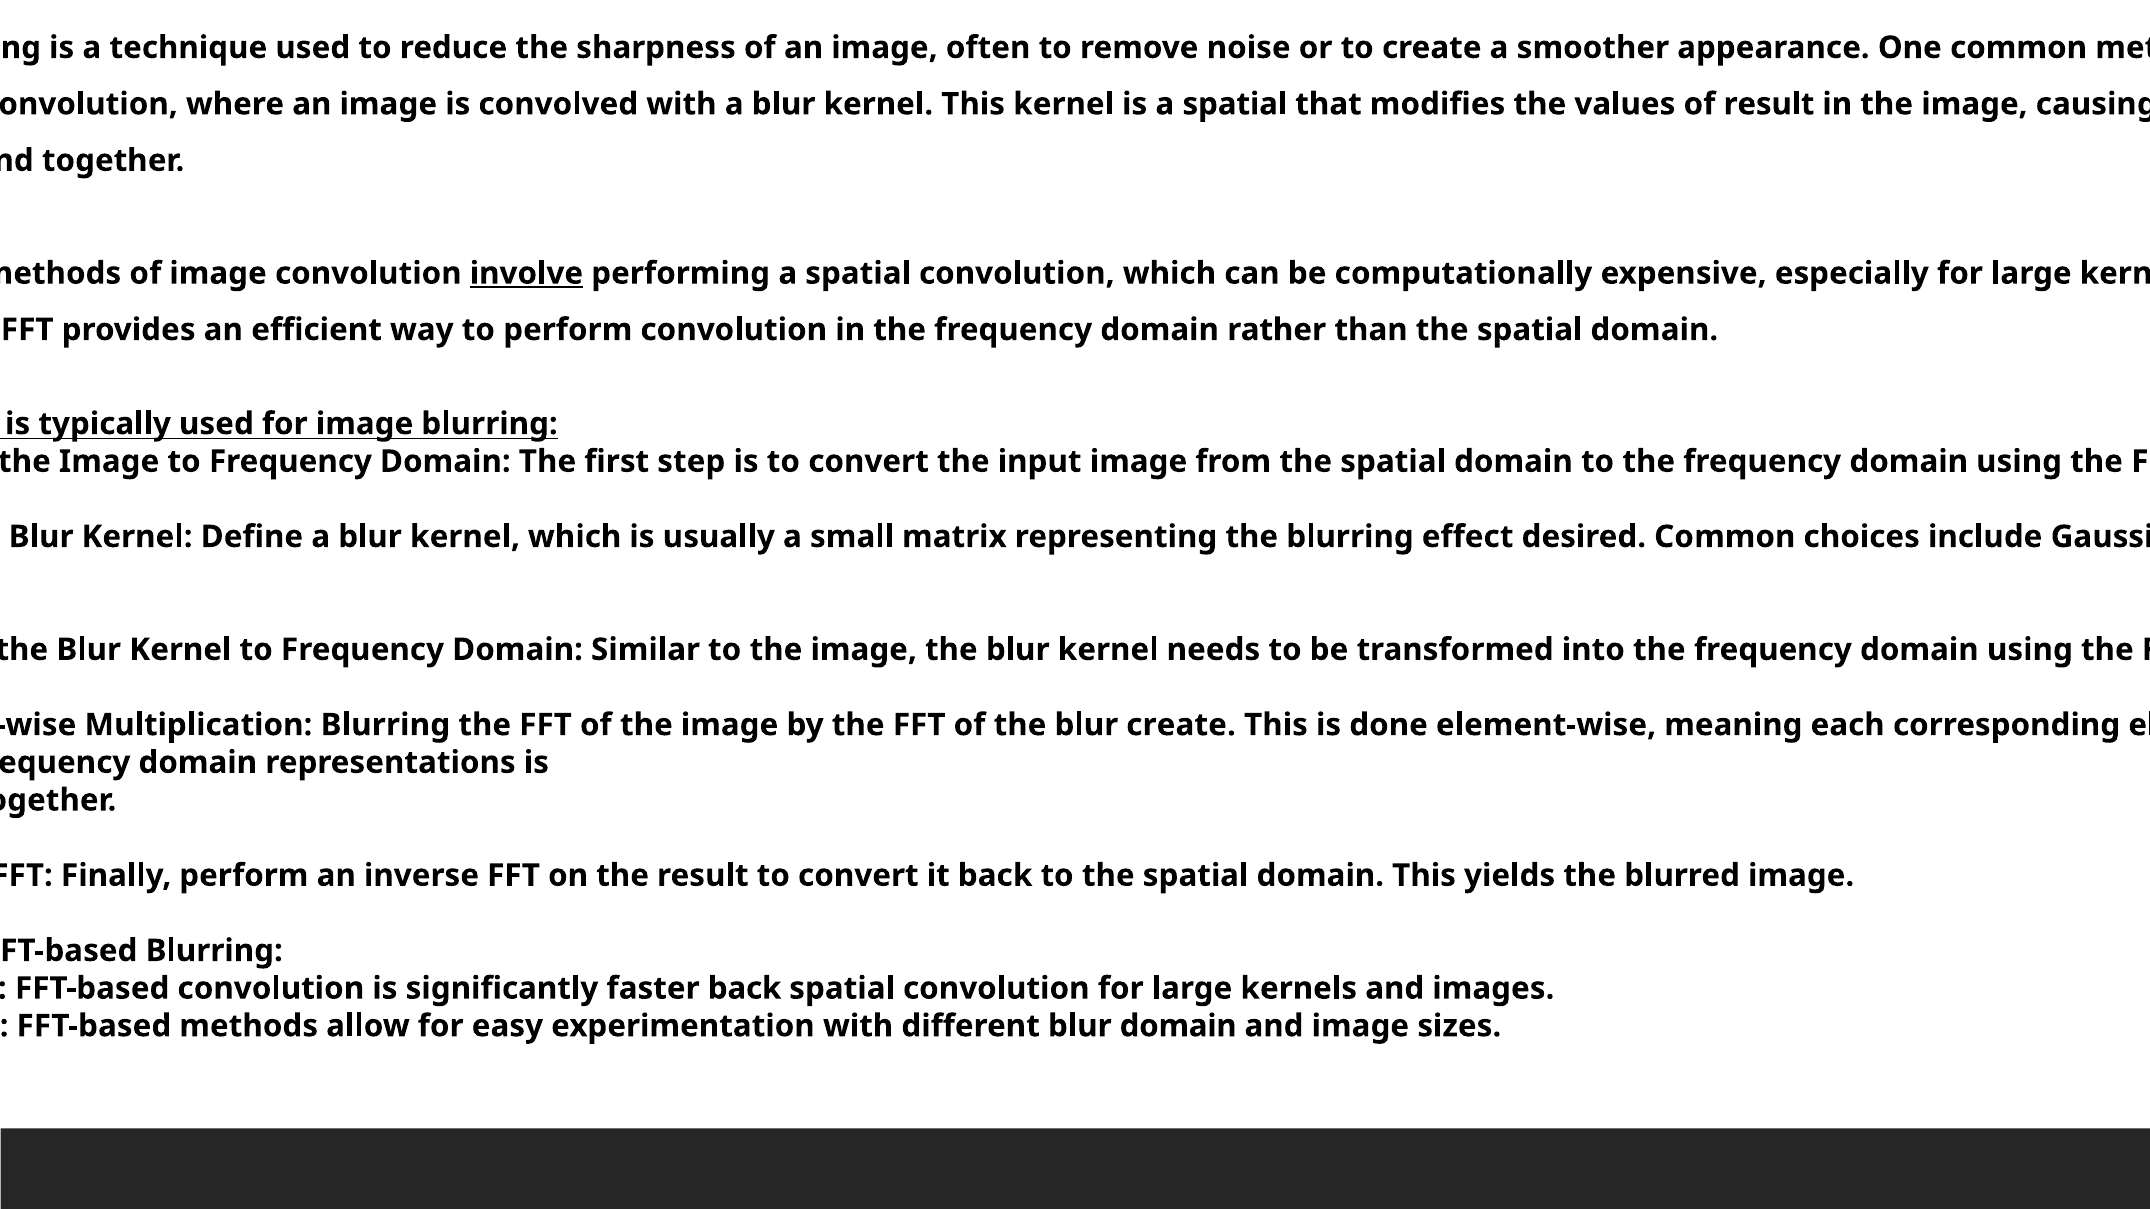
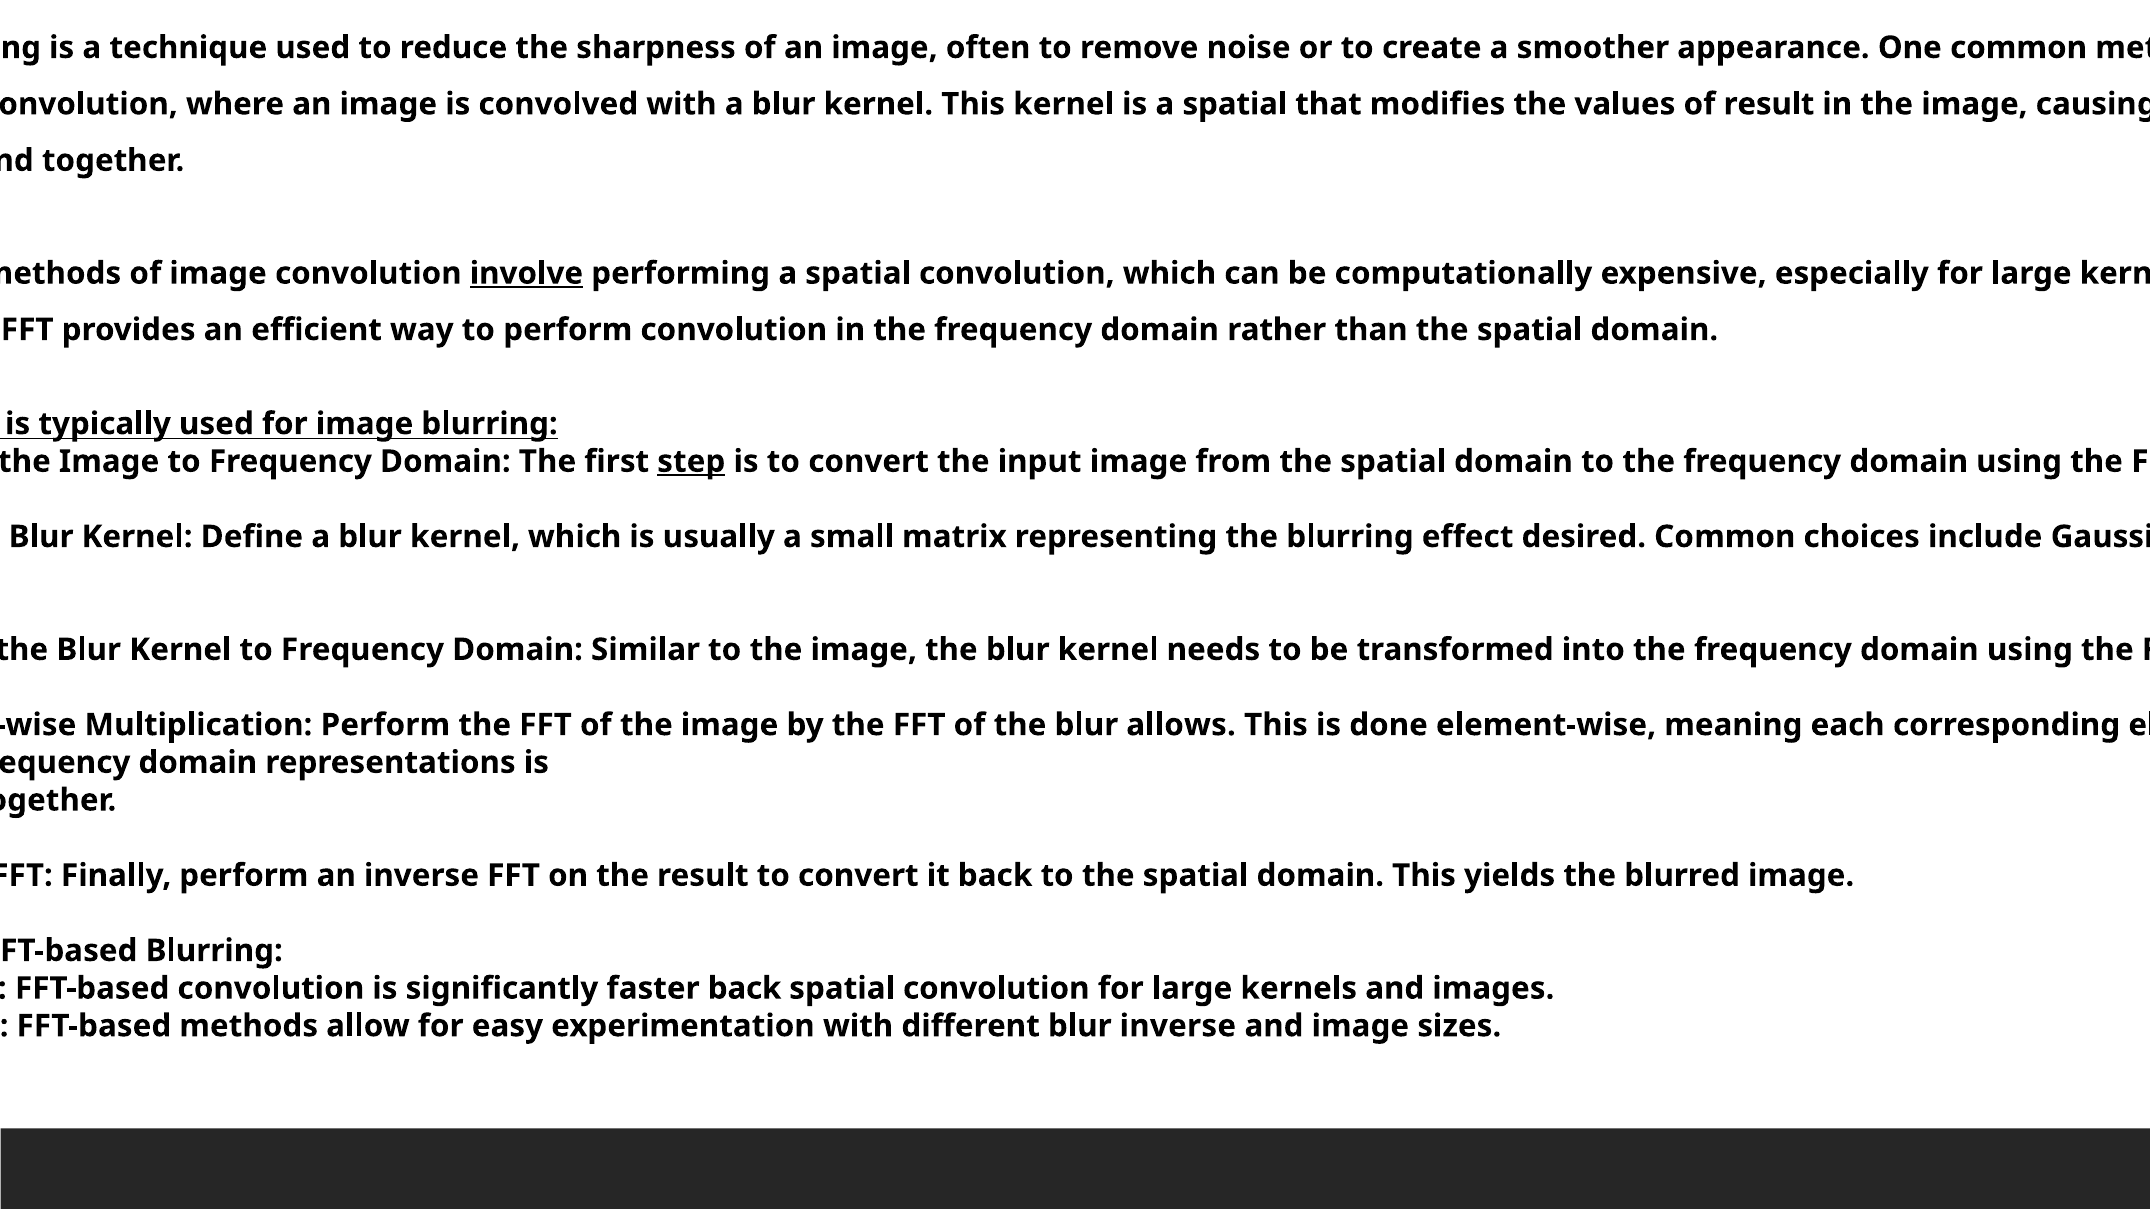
step underline: none -> present
Multiplication Blurring: Blurring -> Perform
blur create: create -> allows
blur domain: domain -> inverse
